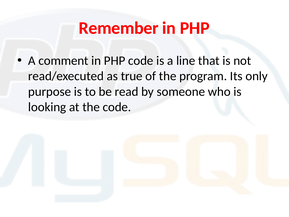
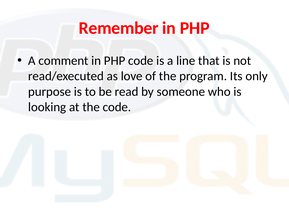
true: true -> love
